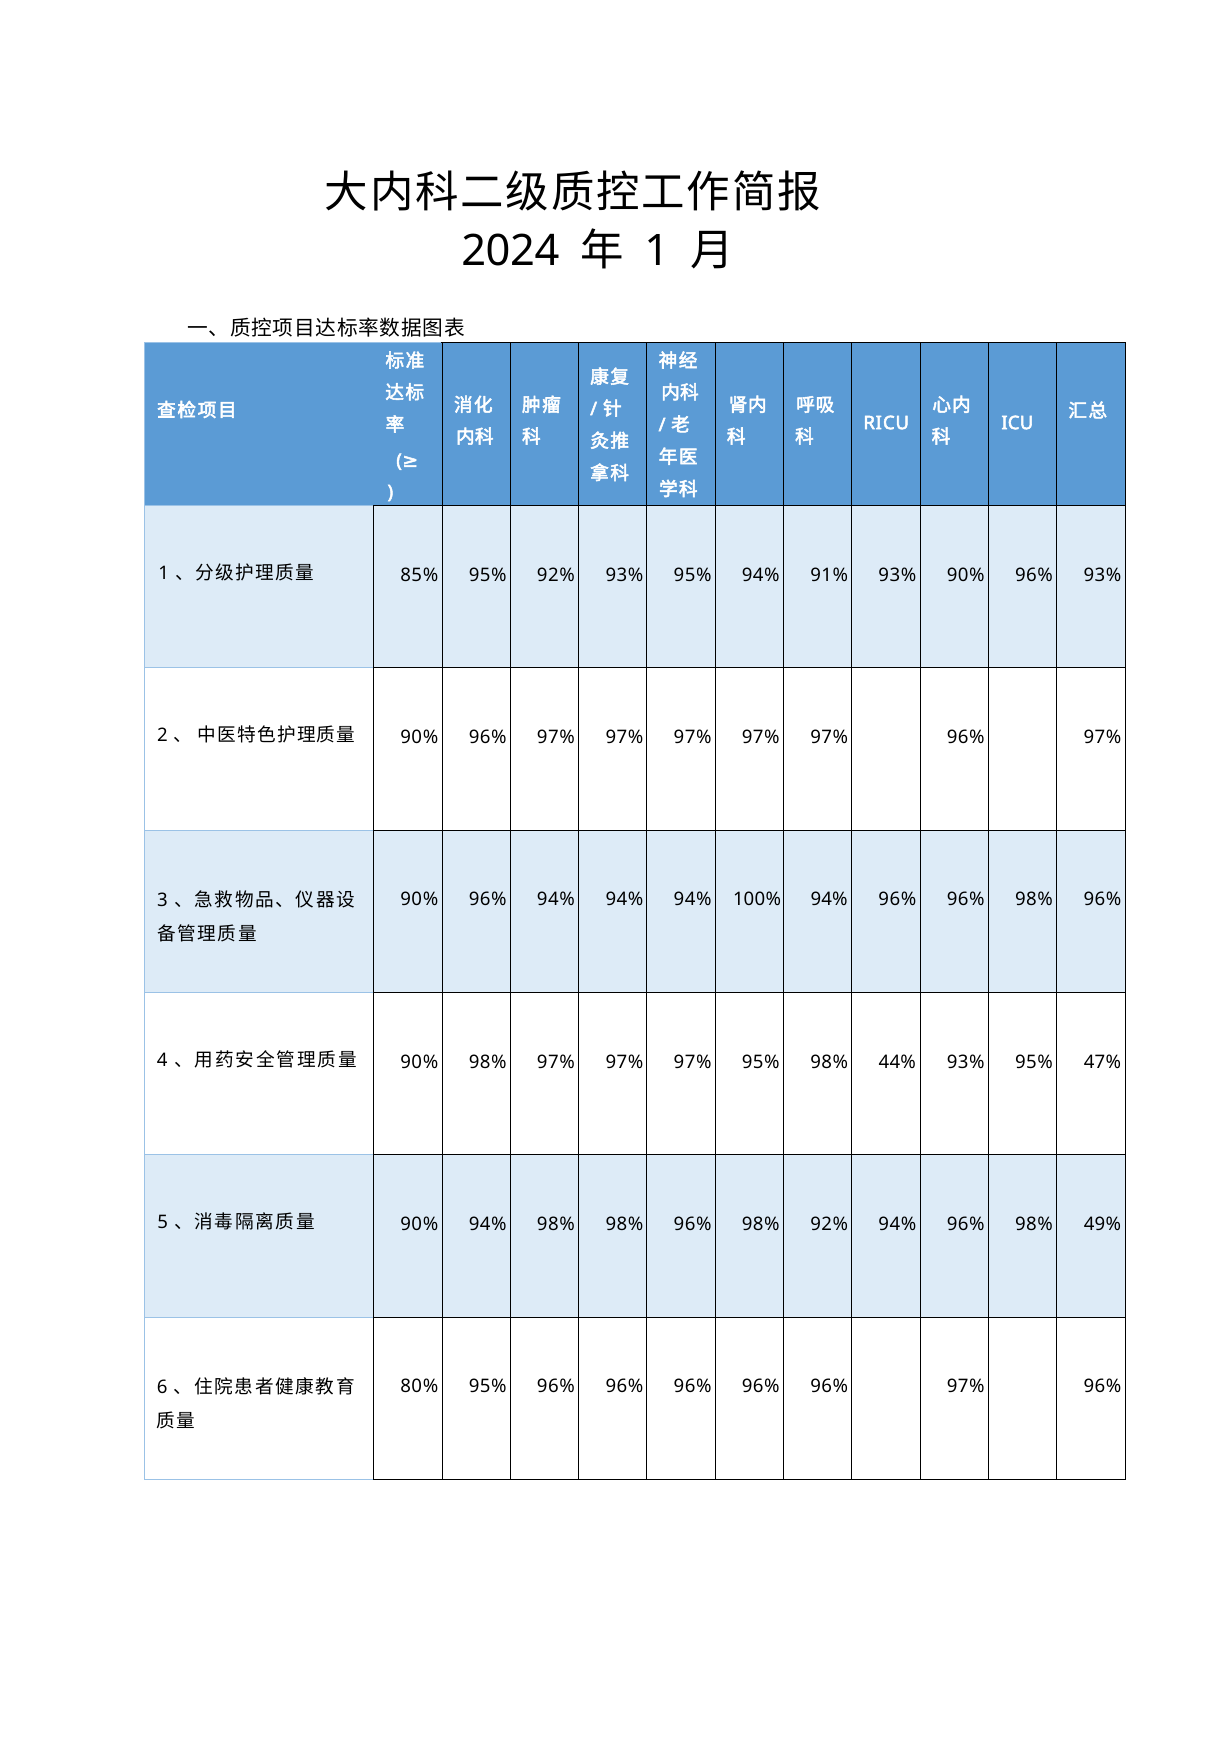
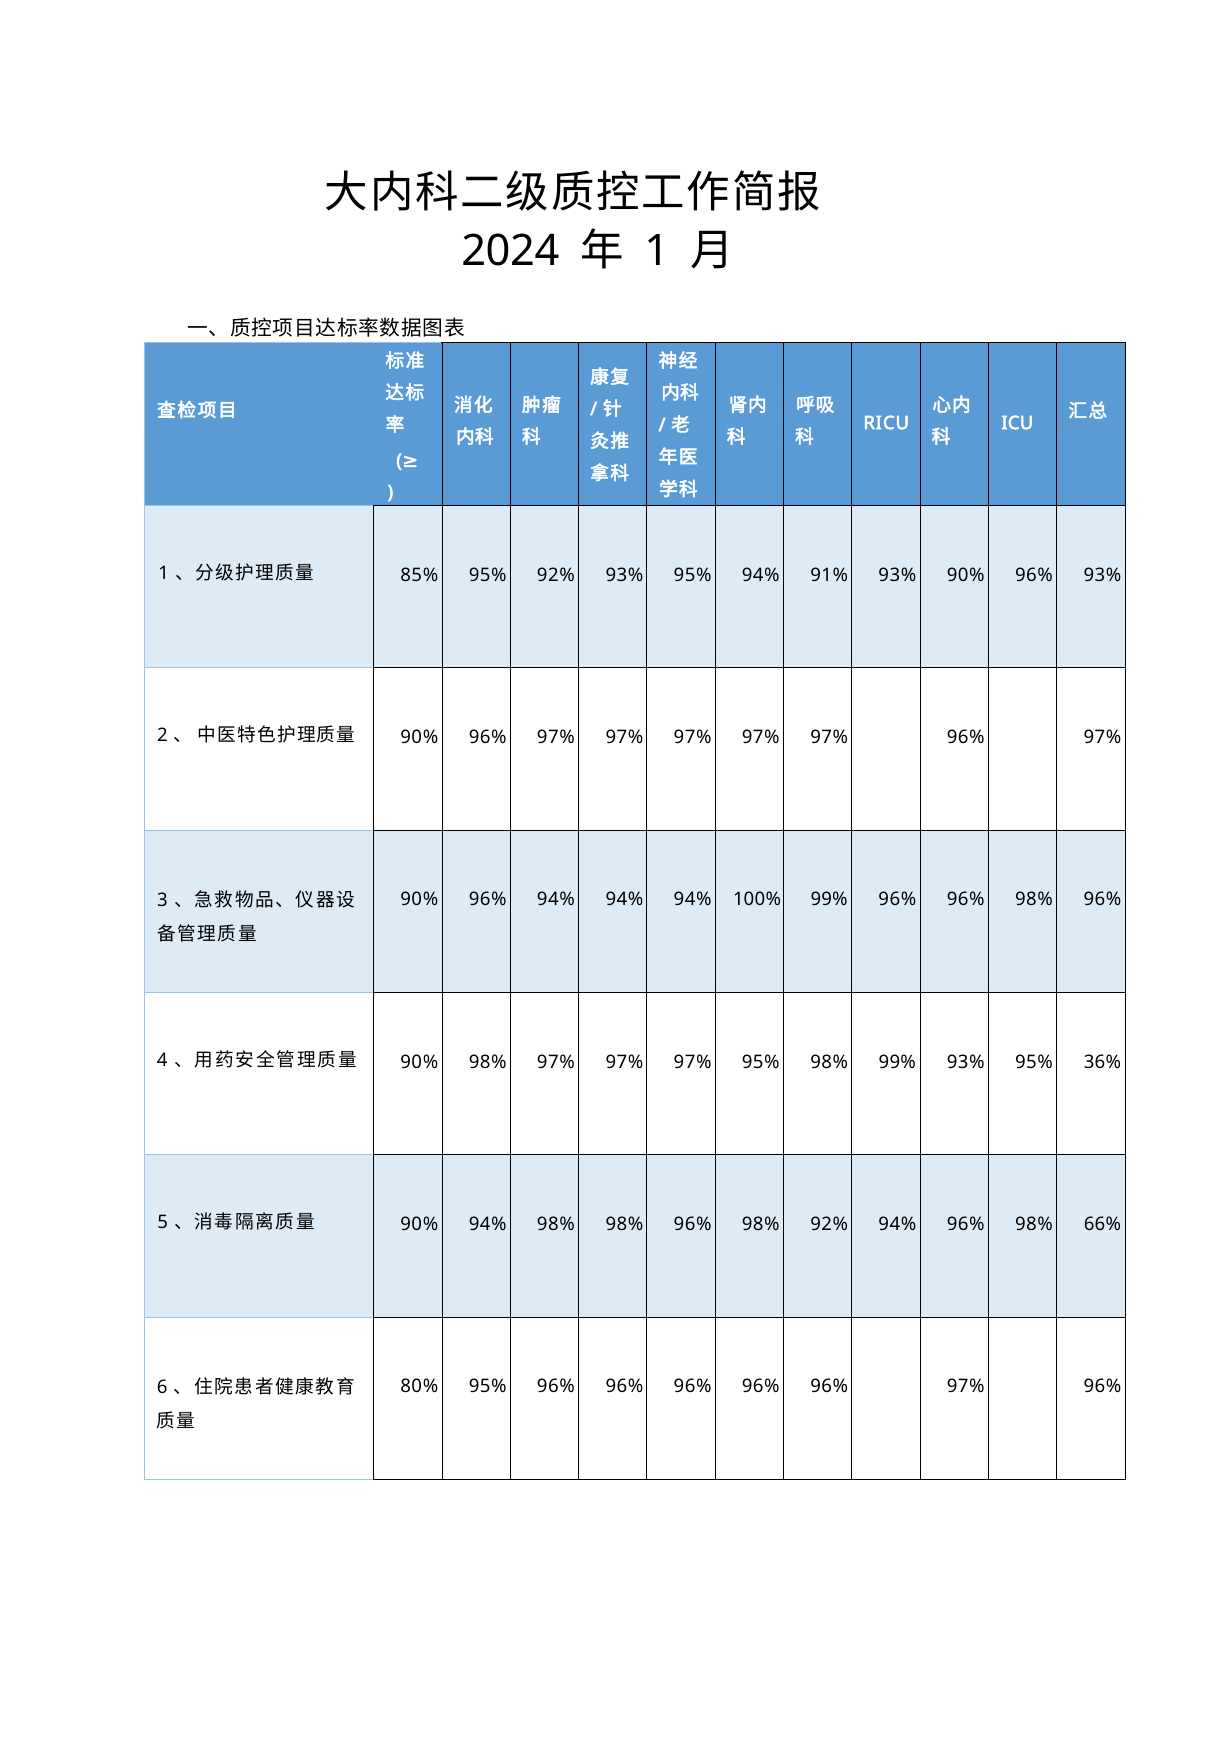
100% 94%: 94% -> 99%
98% 44%: 44% -> 99%
47%: 47% -> 36%
49%: 49% -> 66%
